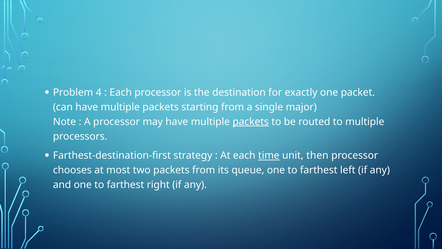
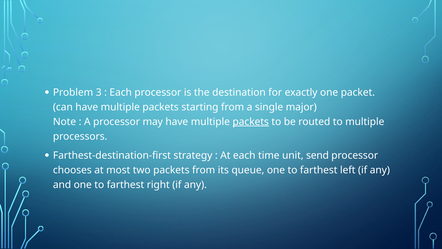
4: 4 -> 3
time underline: present -> none
then: then -> send
